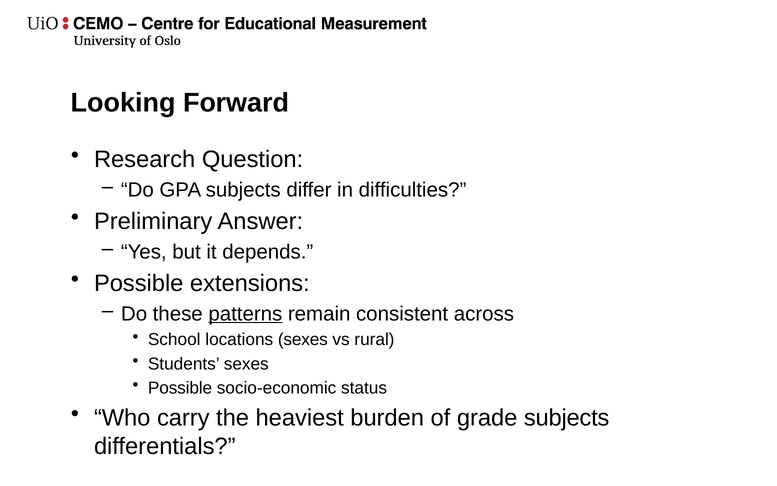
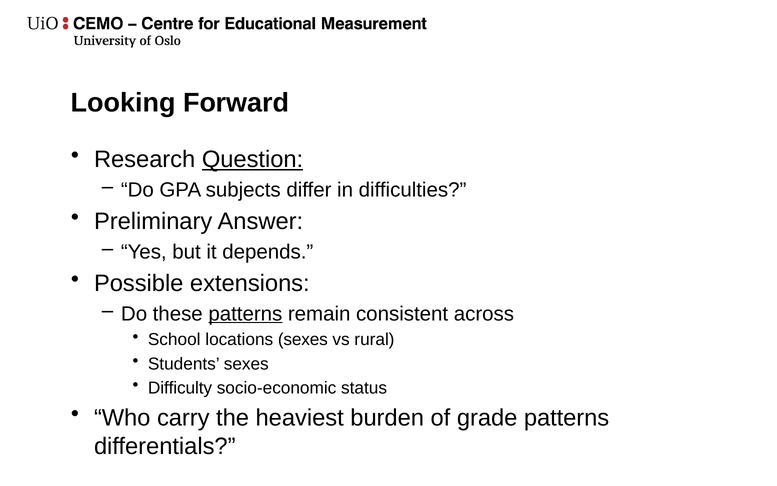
Question underline: none -> present
Possible at (180, 388): Possible -> Difficulty
grade subjects: subjects -> patterns
